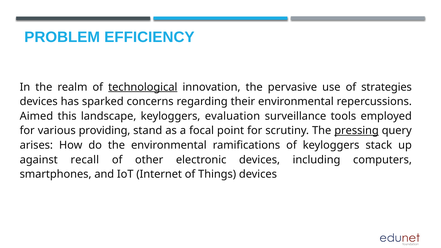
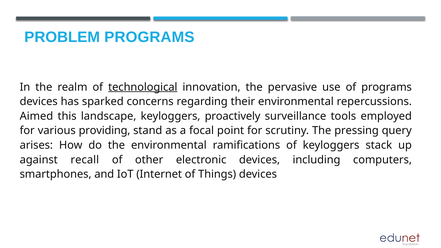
PROBLEM EFFICIENCY: EFFICIENCY -> PROGRAMS
of strategies: strategies -> programs
evaluation: evaluation -> proactively
pressing underline: present -> none
